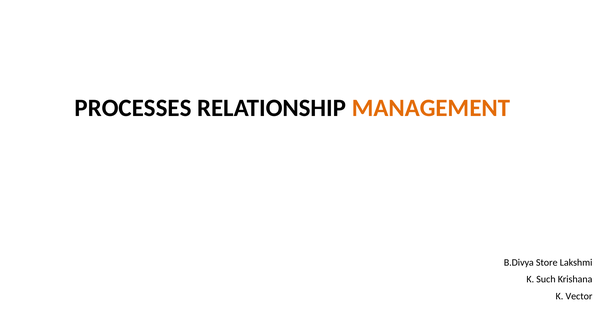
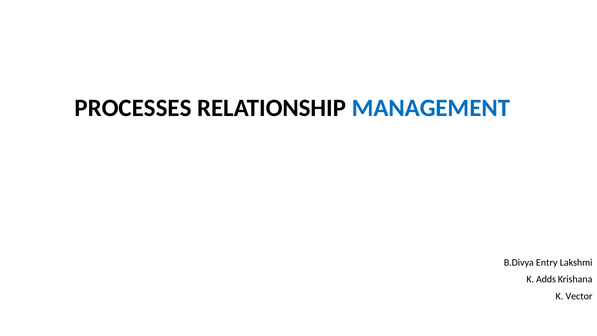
MANAGEMENT colour: orange -> blue
Store: Store -> Entry
Such: Such -> Adds
